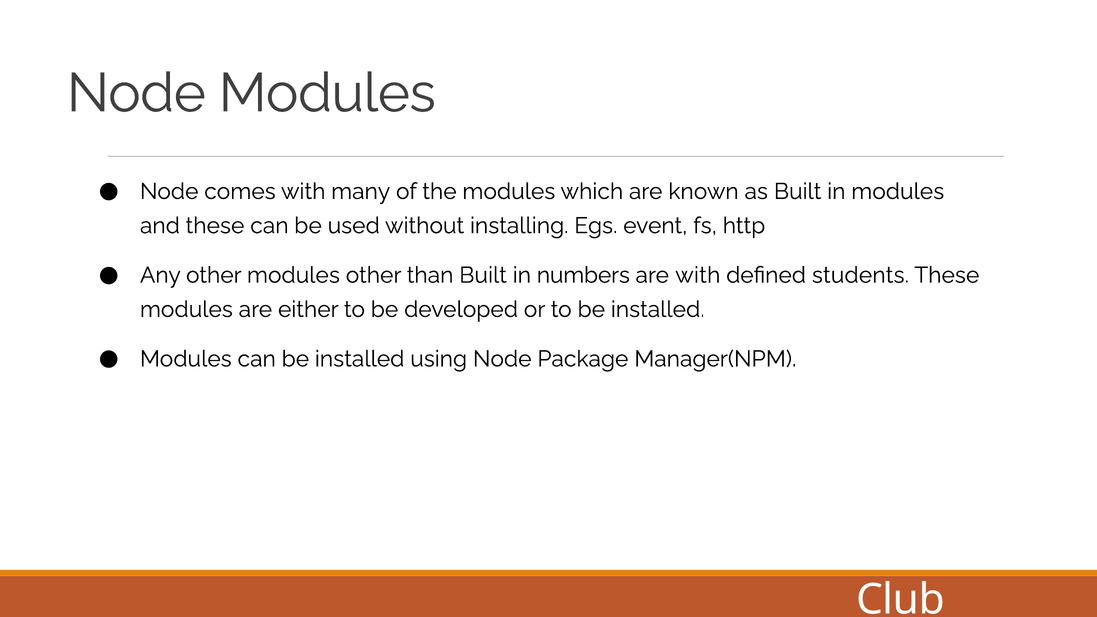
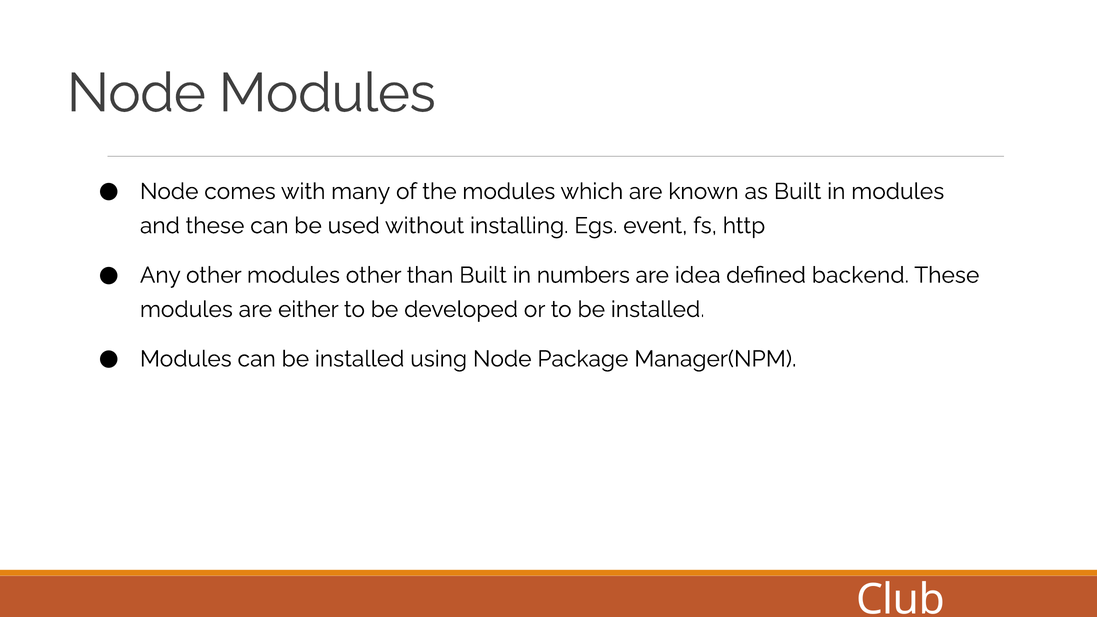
are with: with -> idea
students: students -> backend
